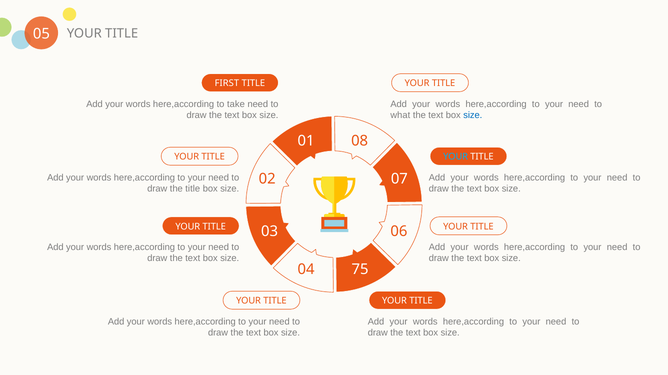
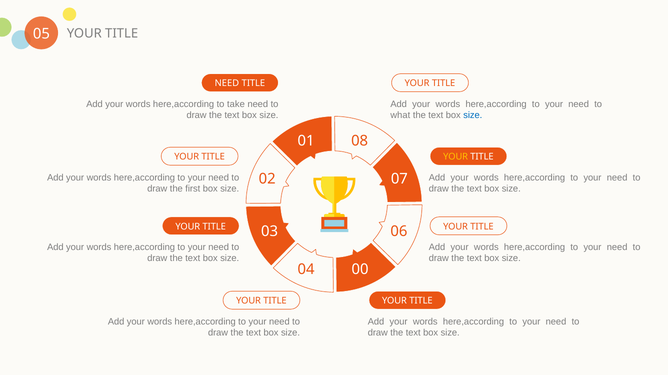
FIRST at (227, 83): FIRST -> NEED
YOUR at (456, 157) colour: light blue -> yellow
the title: title -> first
75: 75 -> 00
